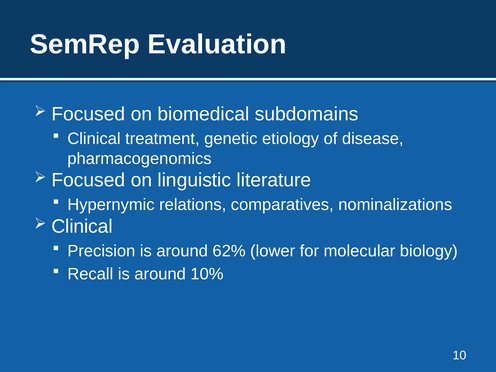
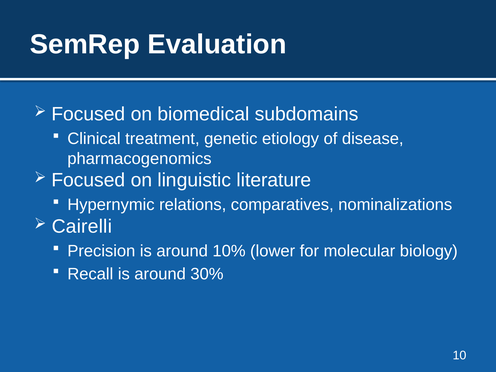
Clinical at (82, 226): Clinical -> Cairelli
62%: 62% -> 10%
10%: 10% -> 30%
